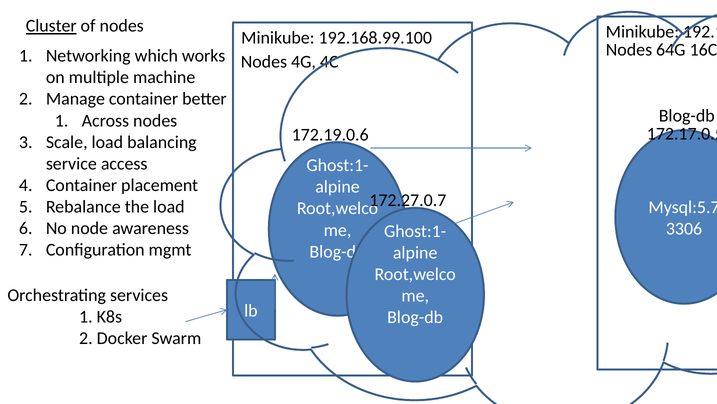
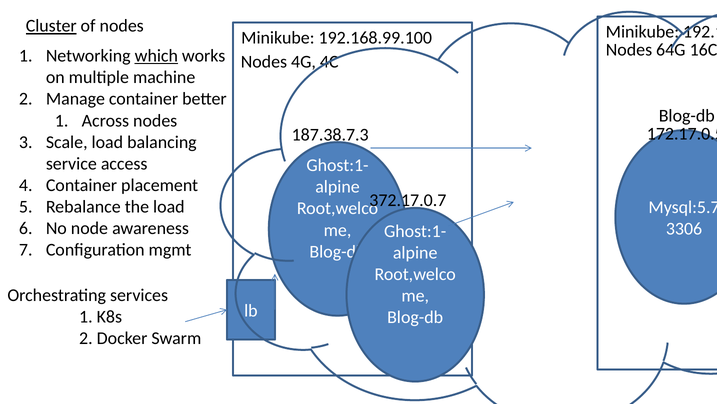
which underline: none -> present
172.19.0.6: 172.19.0.6 -> 187.38.7.3
172.27.0.7: 172.27.0.7 -> 372.17.0.7
